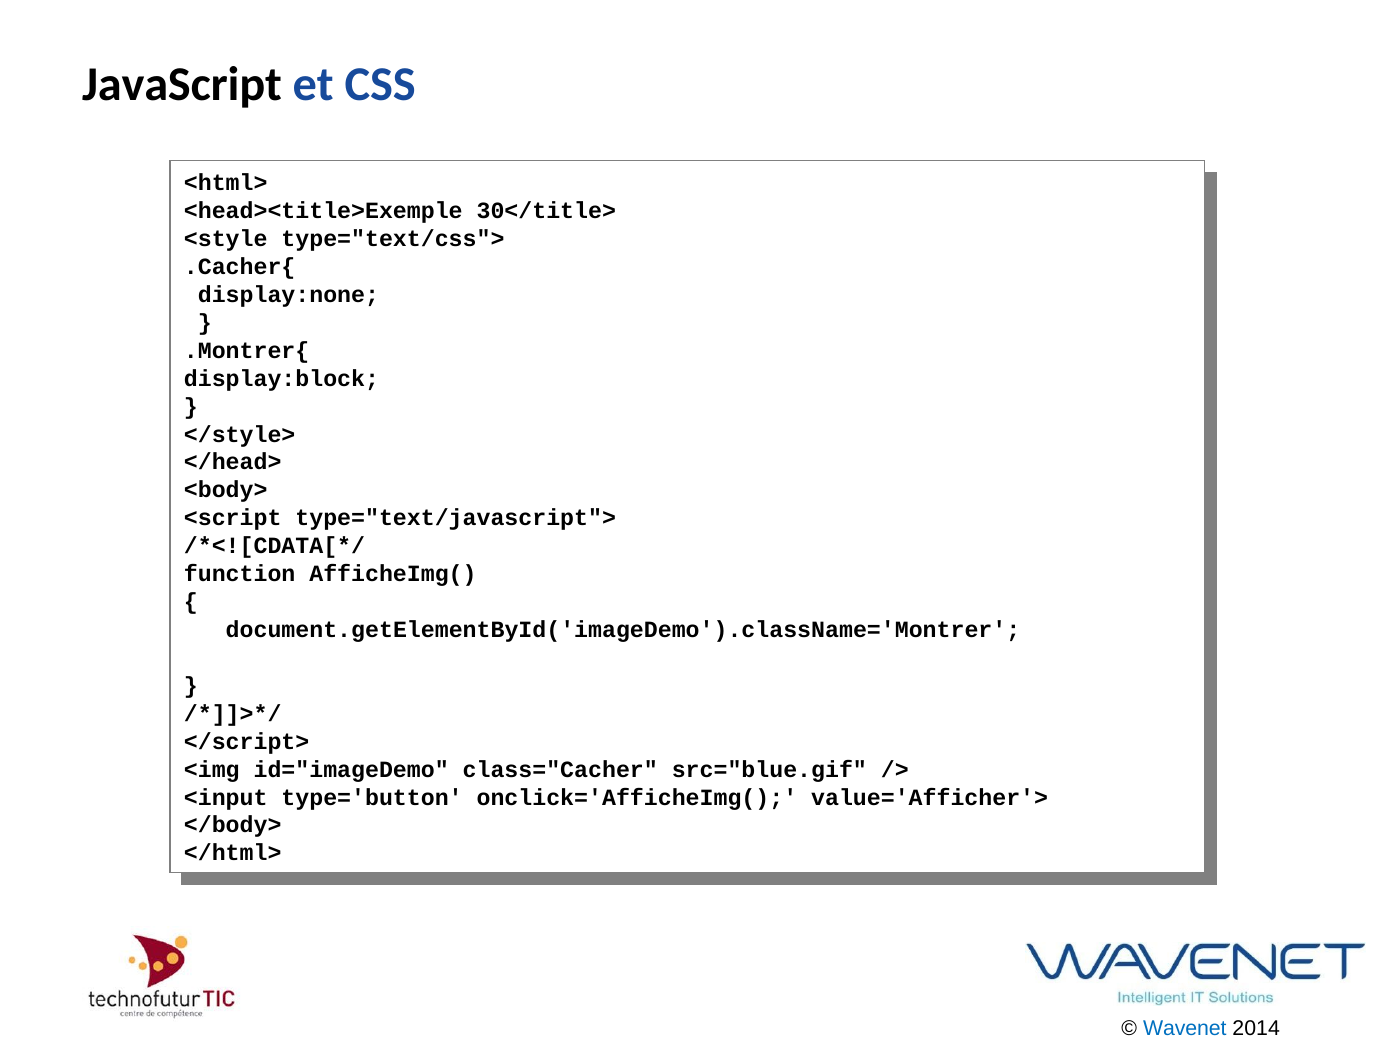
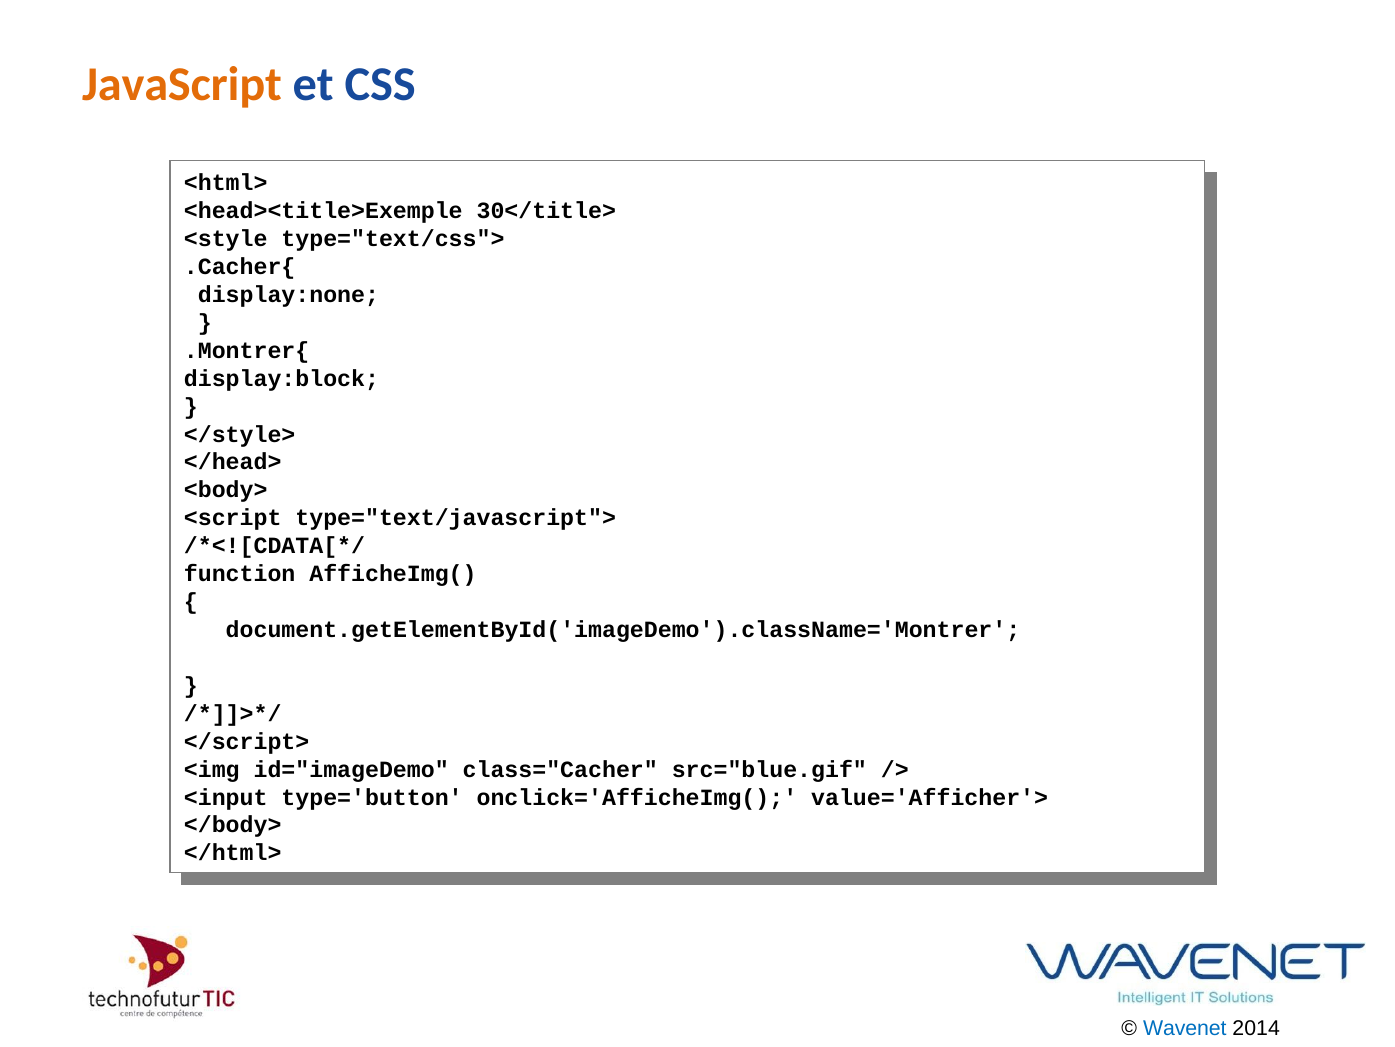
JavaScript colour: black -> orange
